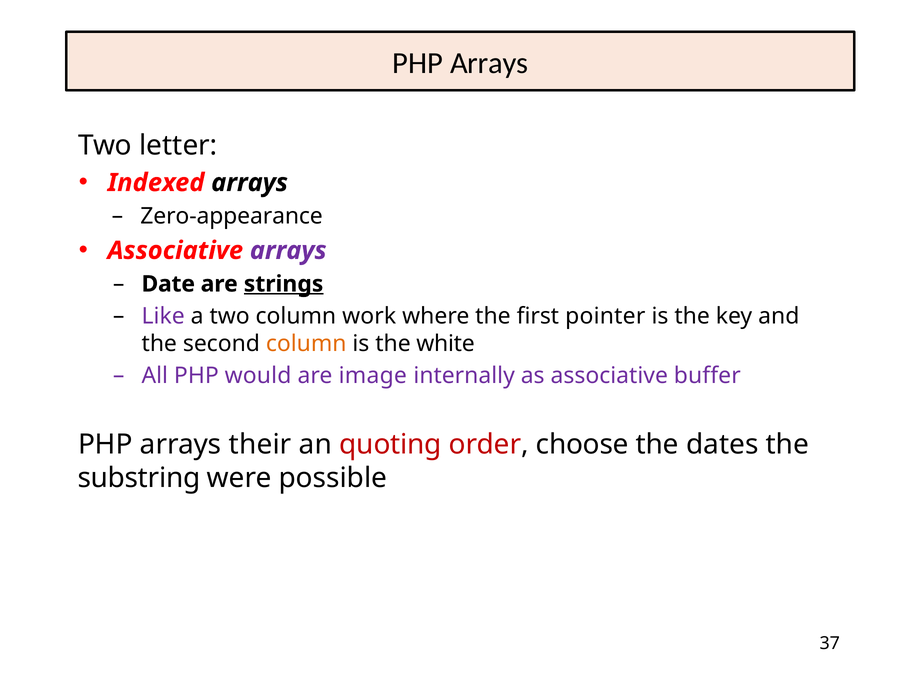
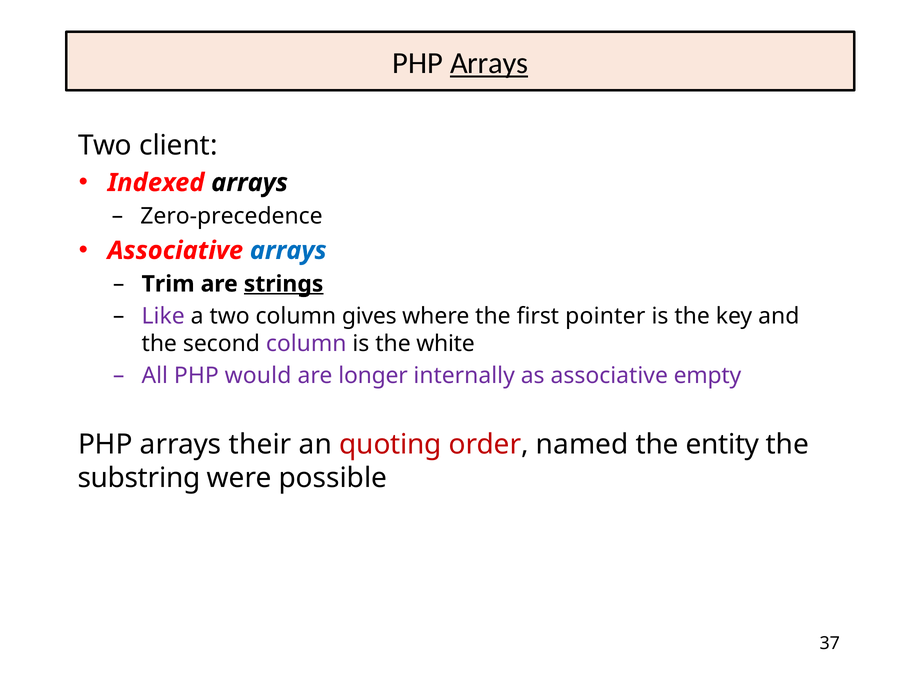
Arrays at (489, 63) underline: none -> present
letter: letter -> client
Zero-appearance: Zero-appearance -> Zero-precedence
arrays at (288, 251) colour: purple -> blue
Date: Date -> Trim
work: work -> gives
column at (306, 344) colour: orange -> purple
image: image -> longer
buffer: buffer -> empty
choose: choose -> named
dates: dates -> entity
